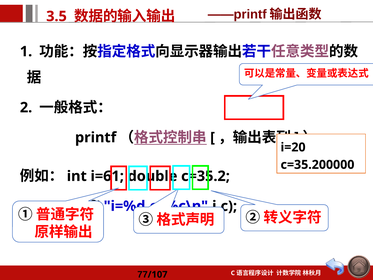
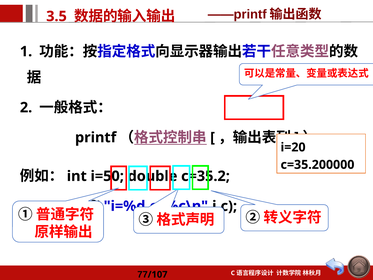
i=61: i=61 -> i=50
